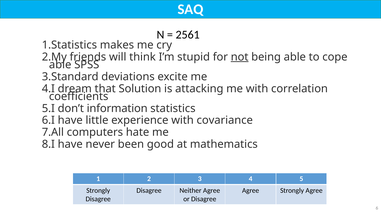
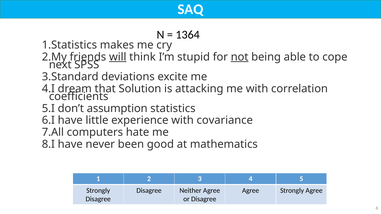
2561: 2561 -> 1364
will underline: none -> present
able at (60, 65): able -> next
information: information -> assumption
